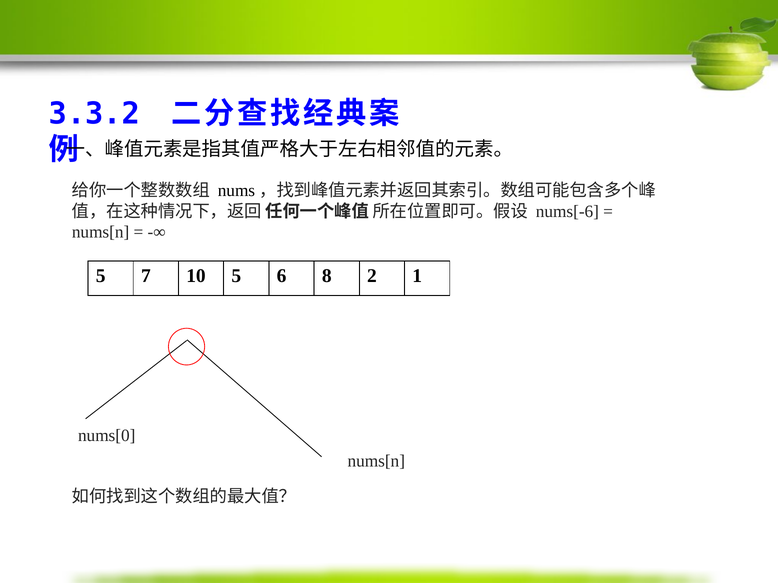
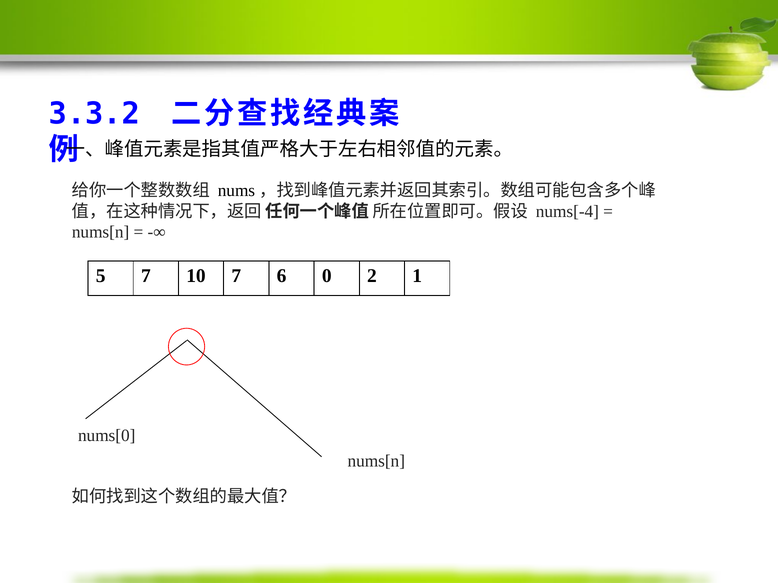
nums[-6: nums[-6 -> nums[-4
10 5: 5 -> 7
8: 8 -> 0
